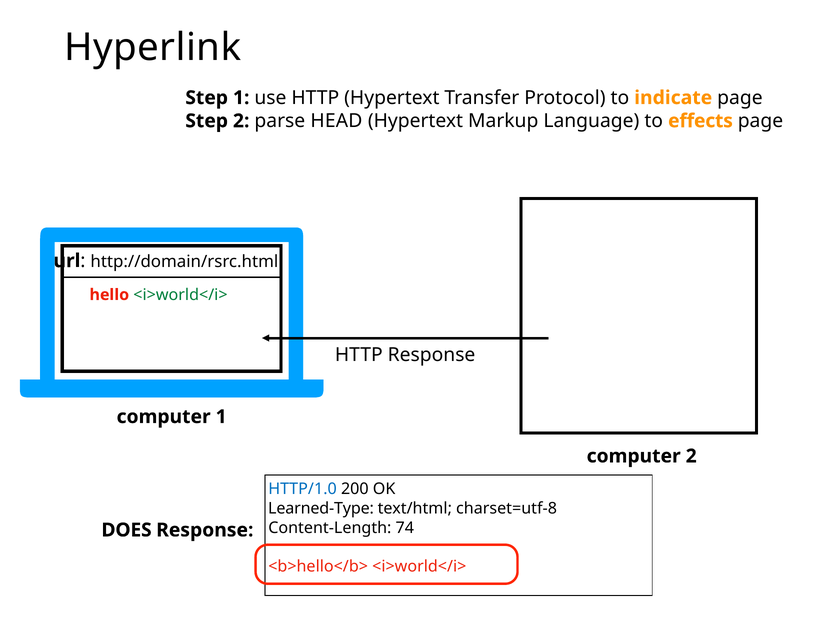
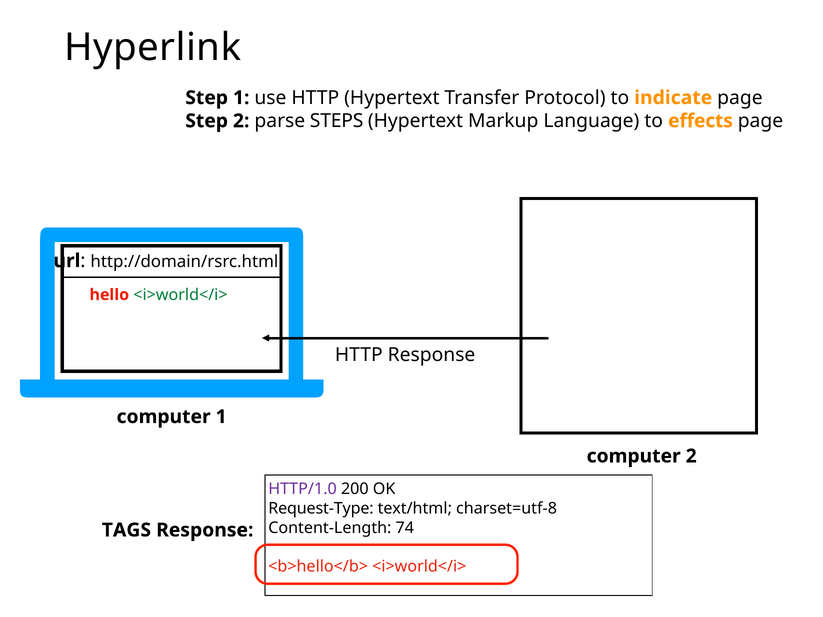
HEAD: HEAD -> STEPS
HTTP/1.0 colour: blue -> purple
Learned-Type: Learned-Type -> Request-Type
DOES: DOES -> TAGS
